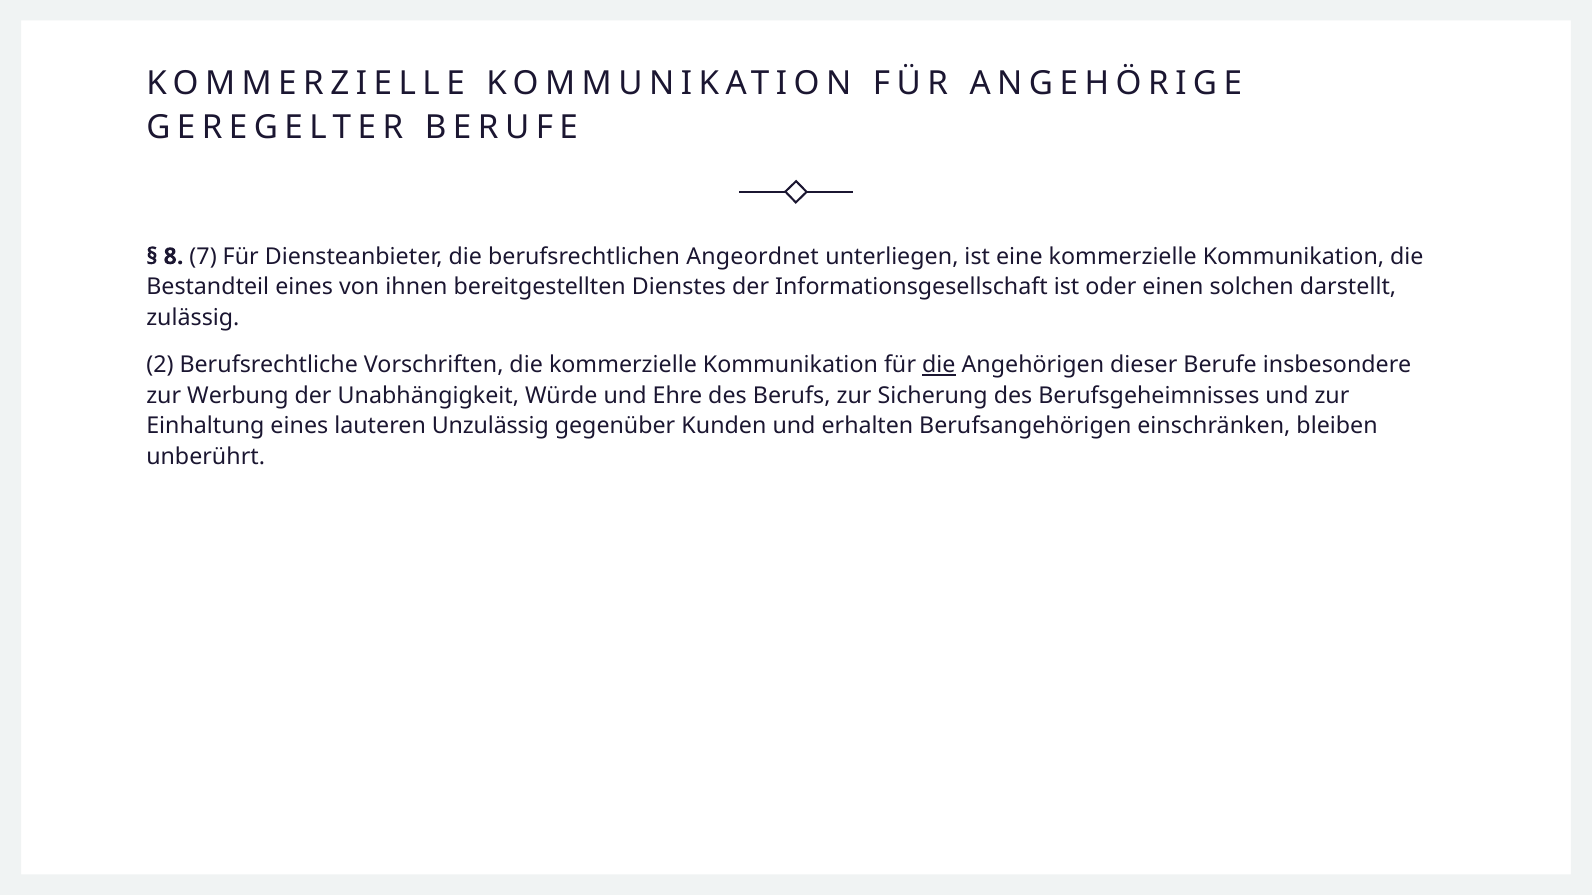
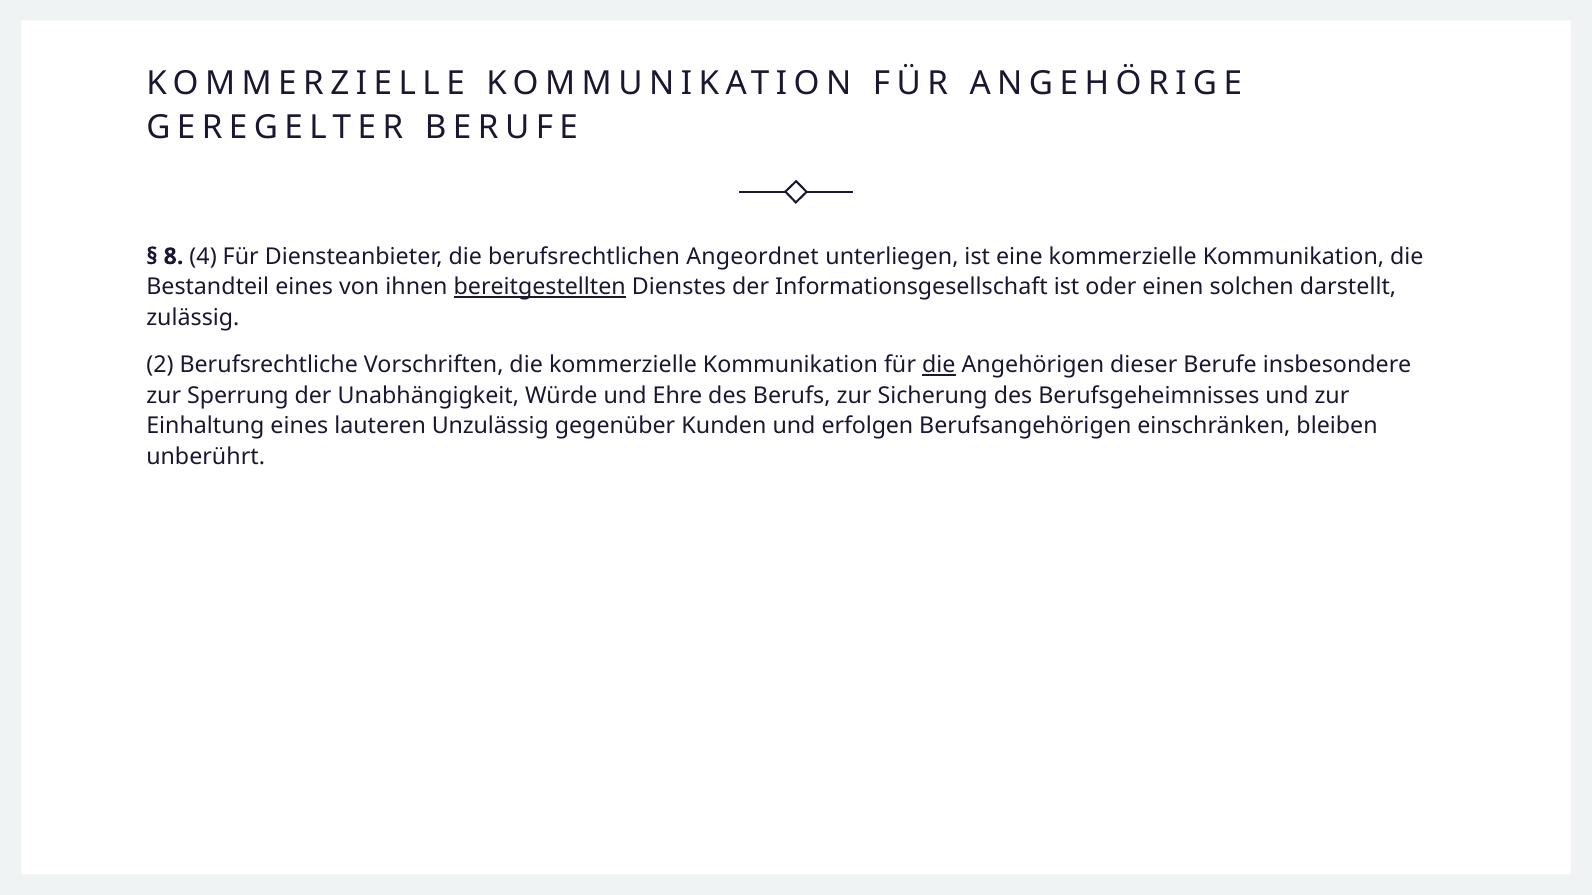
7: 7 -> 4
bereitgestellten underline: none -> present
Werbung: Werbung -> Sperrung
erhalten: erhalten -> erfolgen
